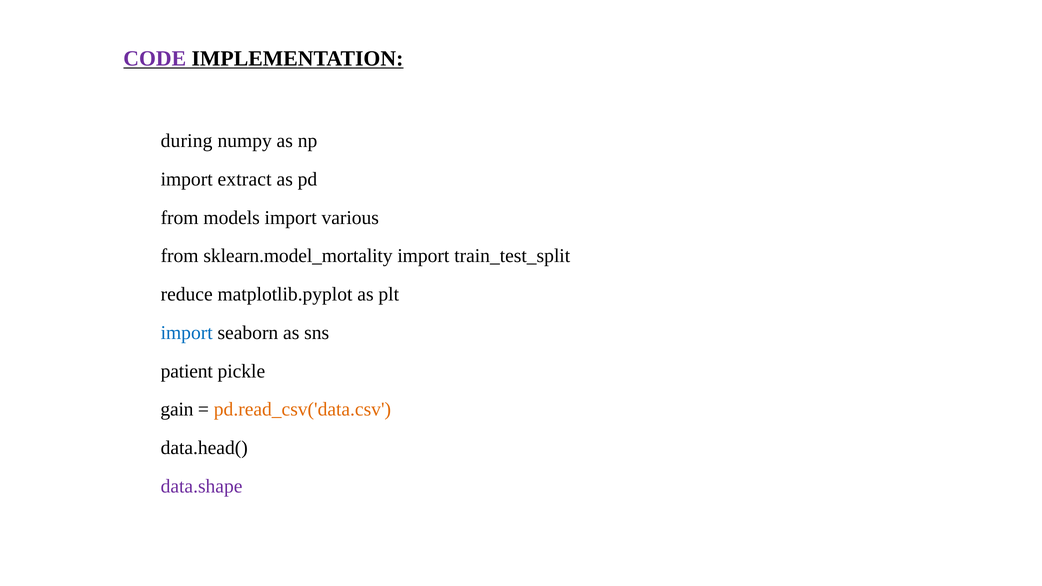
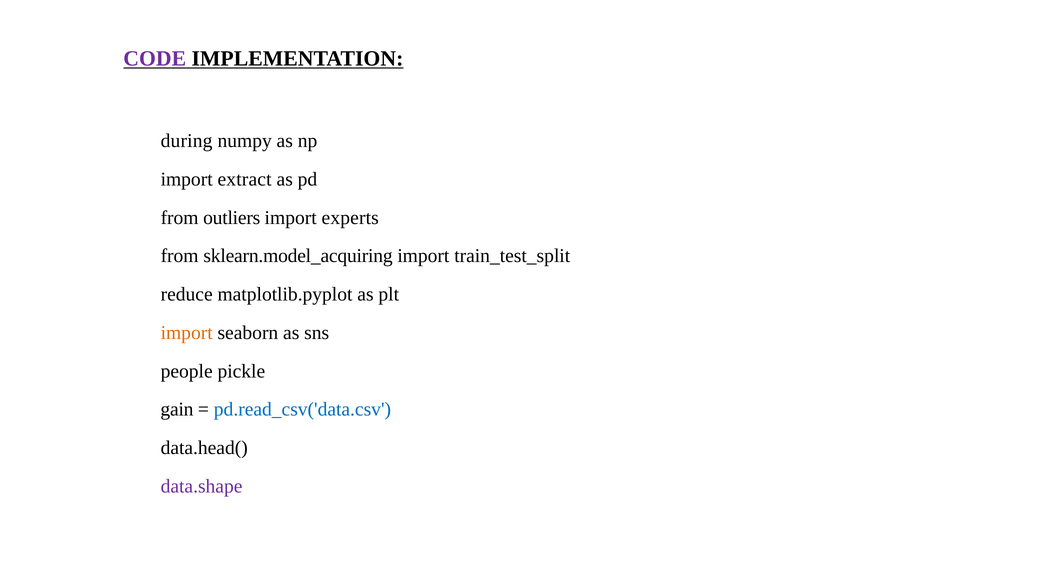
models: models -> outliers
various: various -> experts
sklearn.model_mortality: sklearn.model_mortality -> sklearn.model_acquiring
import at (187, 333) colour: blue -> orange
patient: patient -> people
pd.read_csv('data.csv colour: orange -> blue
